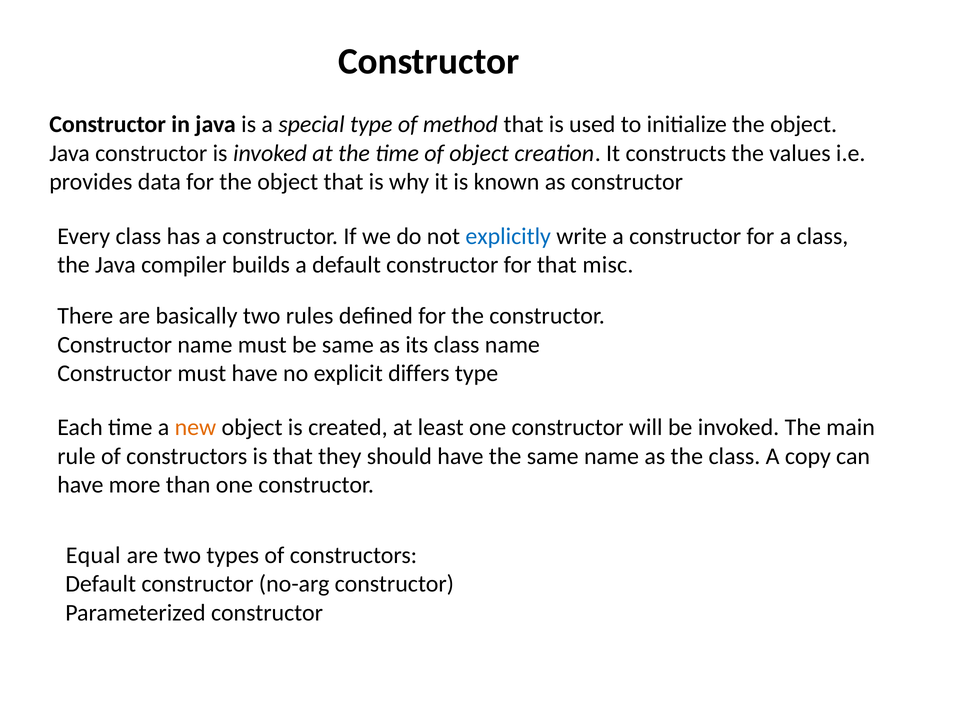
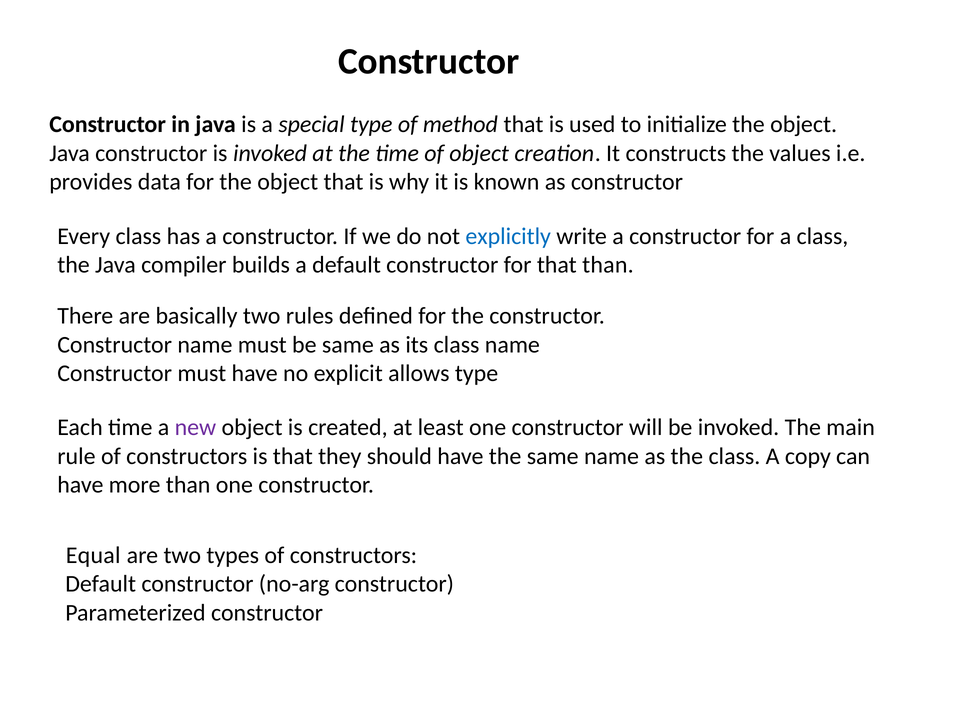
that misc: misc -> than
differs: differs -> allows
new colour: orange -> purple
